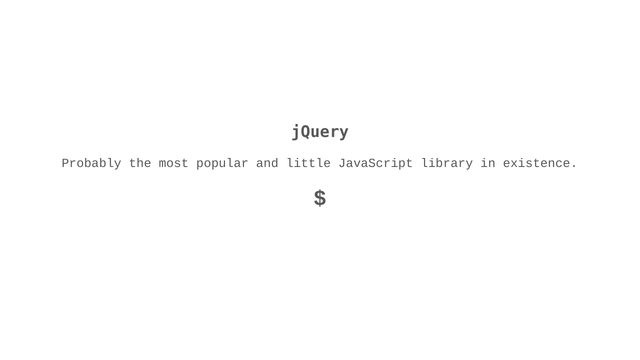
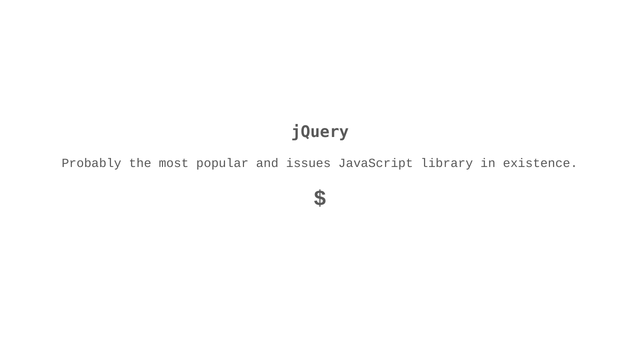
little: little -> issues
